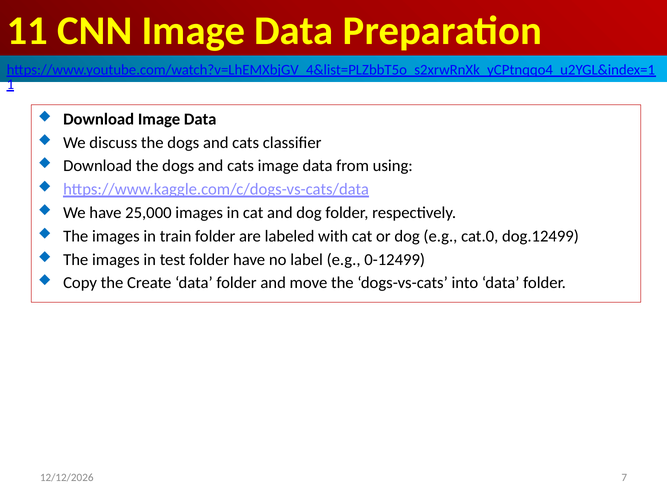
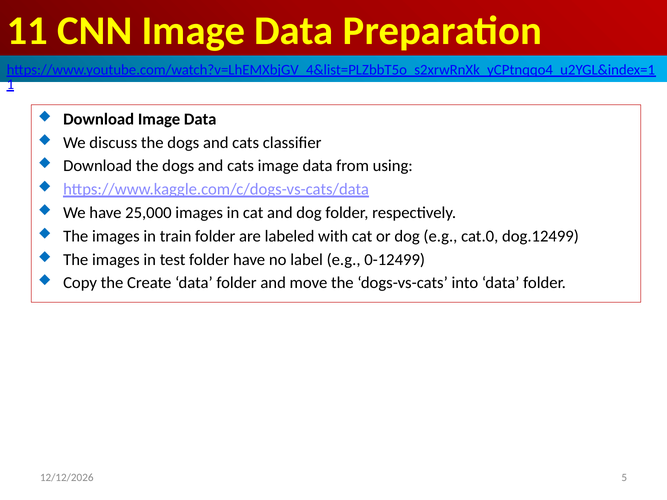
7: 7 -> 5
